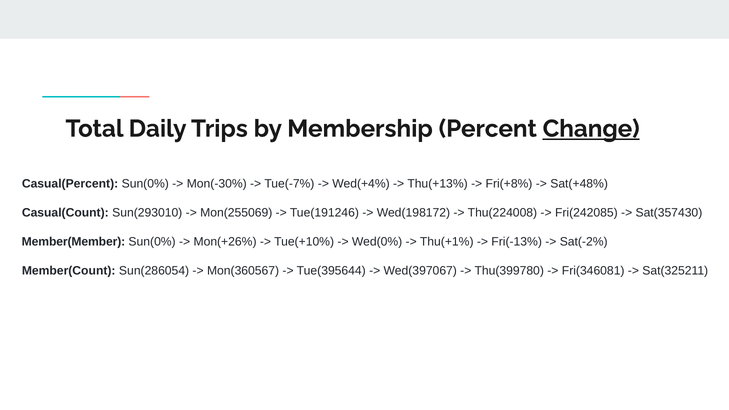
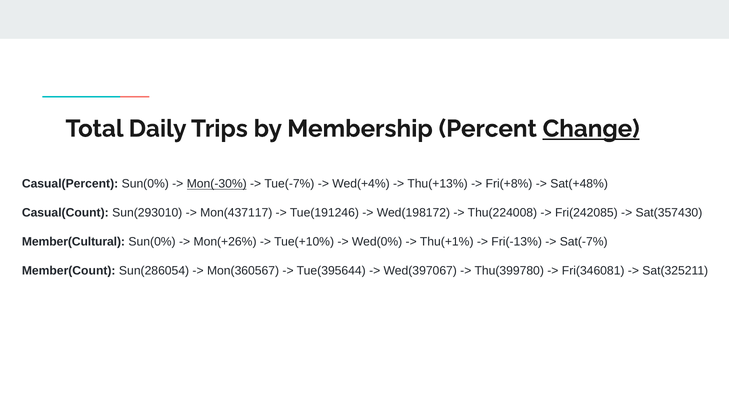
Mon(-30% underline: none -> present
Mon(255069: Mon(255069 -> Mon(437117
Member(Member: Member(Member -> Member(Cultural
Sat(-2%: Sat(-2% -> Sat(-7%
